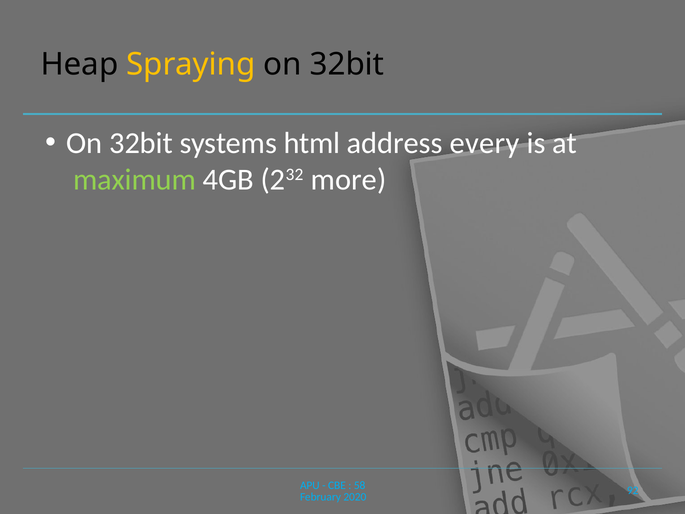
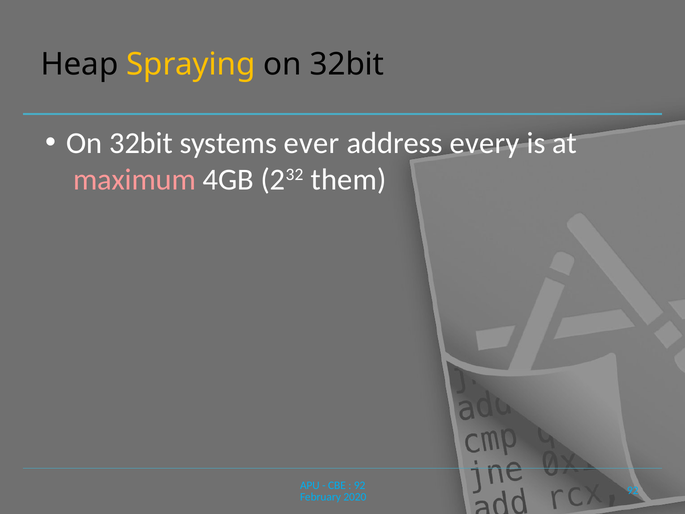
html: html -> ever
maximum colour: light green -> pink
more: more -> them
58 at (360, 485): 58 -> 92
